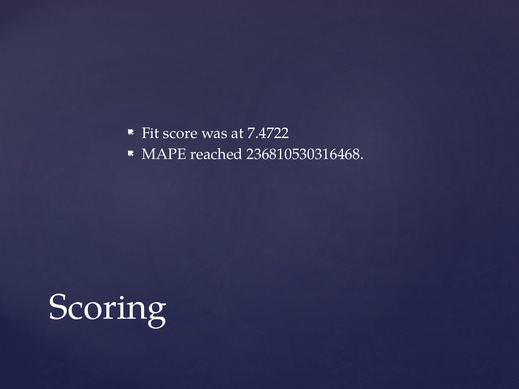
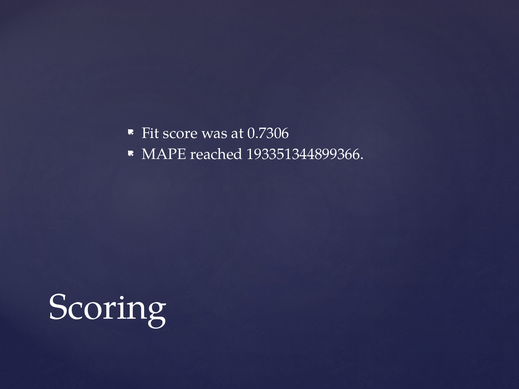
7.4722: 7.4722 -> 0.7306
236810530316468: 236810530316468 -> 193351344899366
